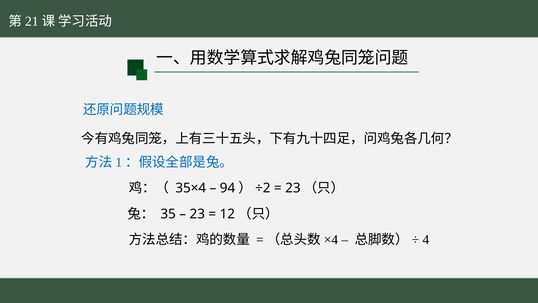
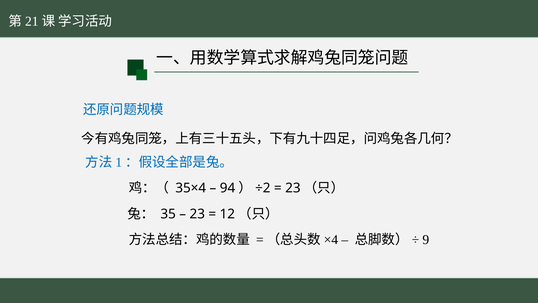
4: 4 -> 9
